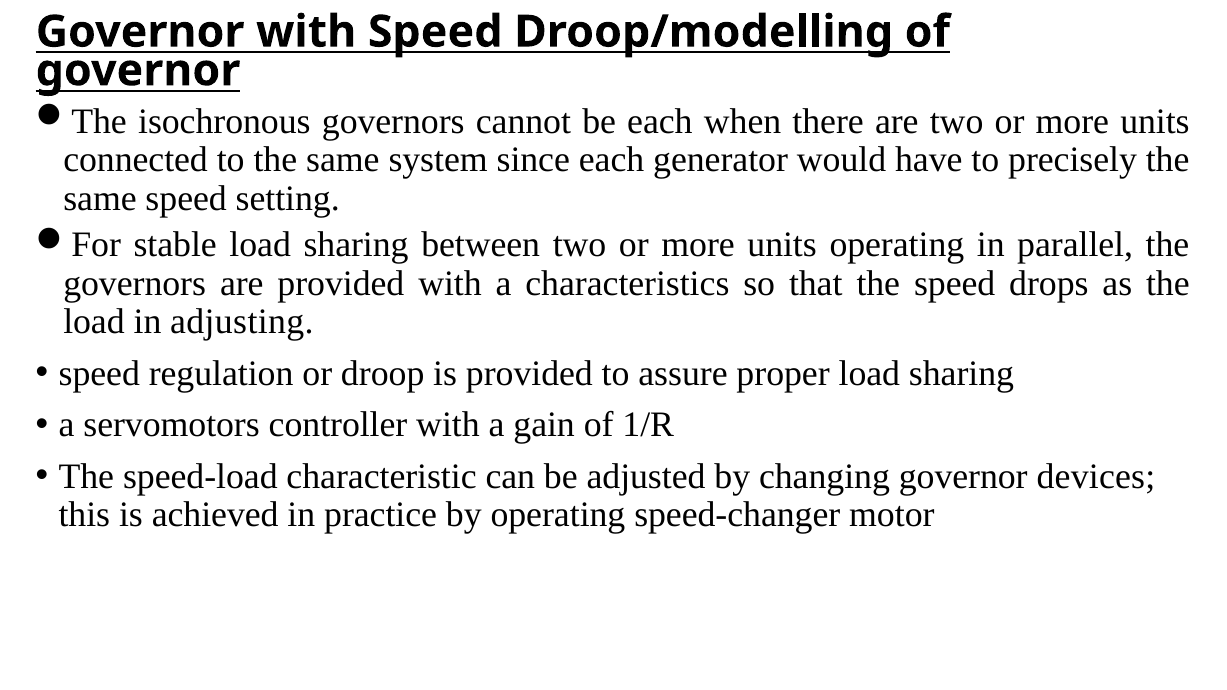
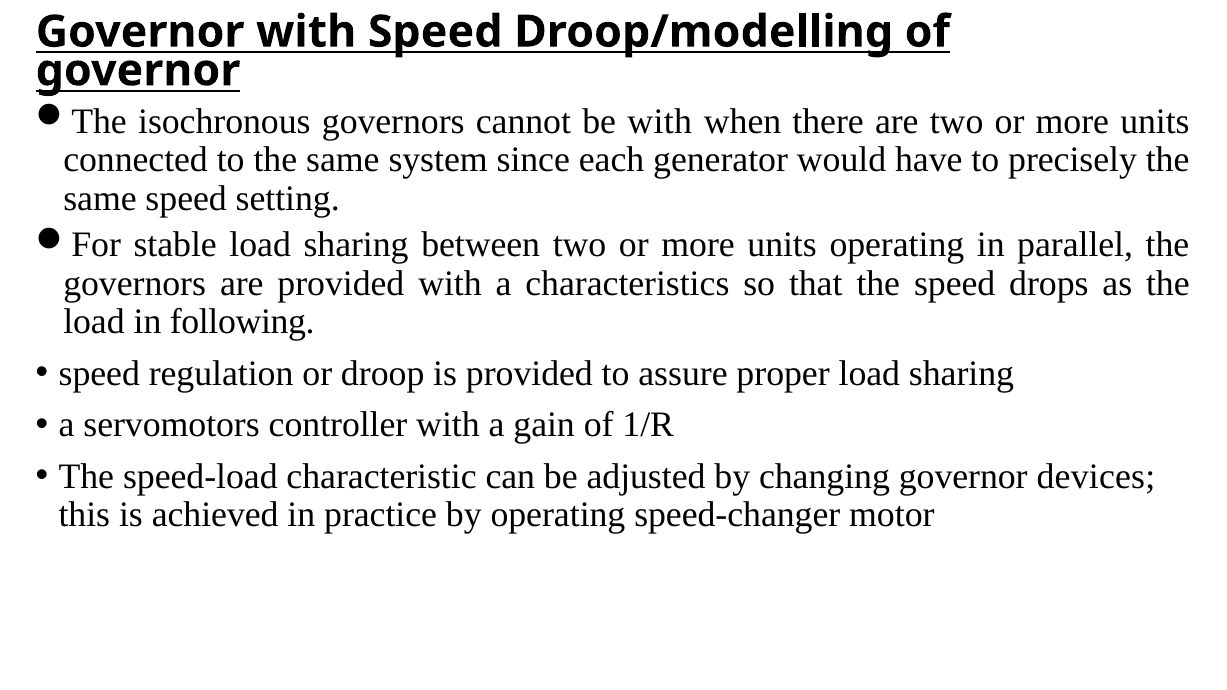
be each: each -> with
adjusting: adjusting -> following
